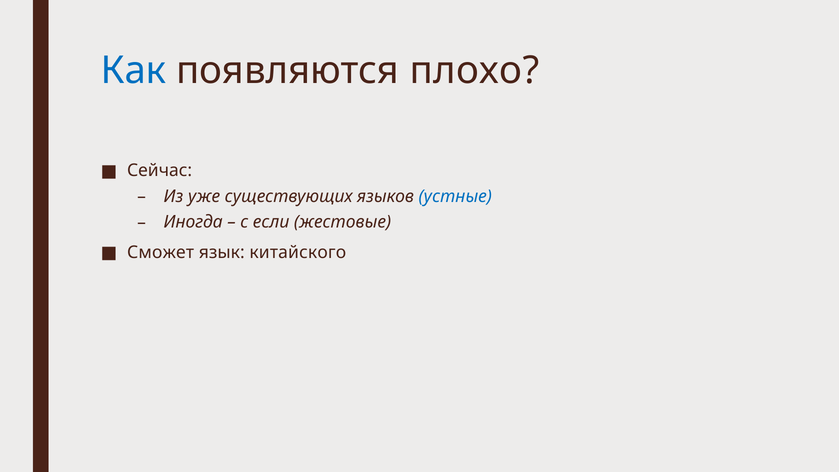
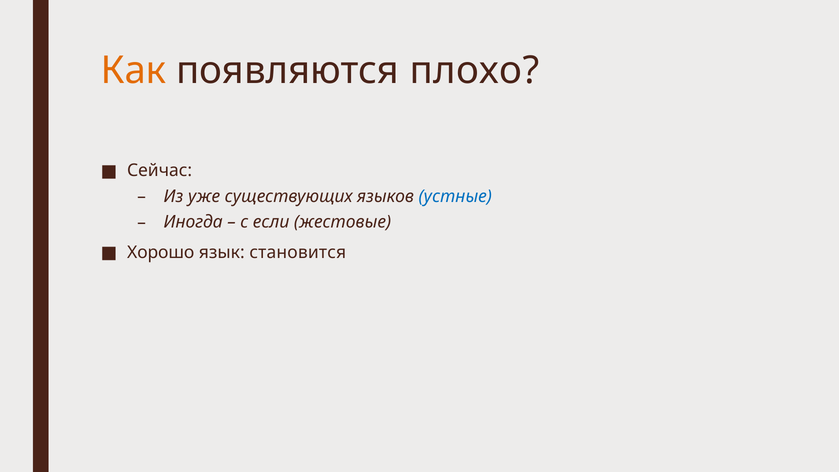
Как colour: blue -> orange
Сможет: Сможет -> Хорошо
китайского: китайского -> становится
